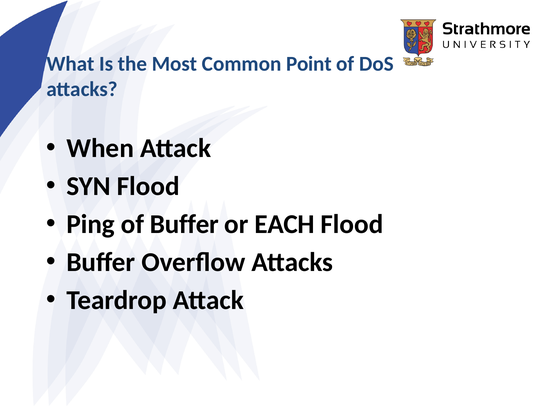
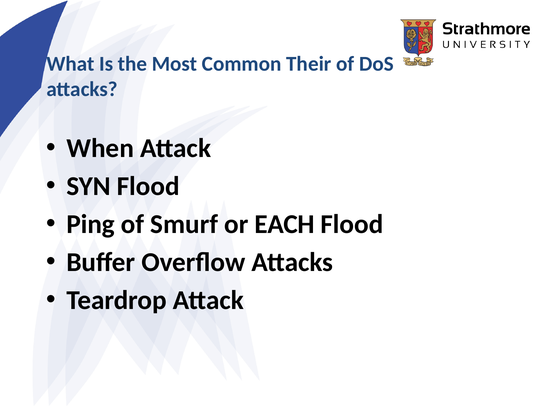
Point: Point -> Their
of Buffer: Buffer -> Smurf
